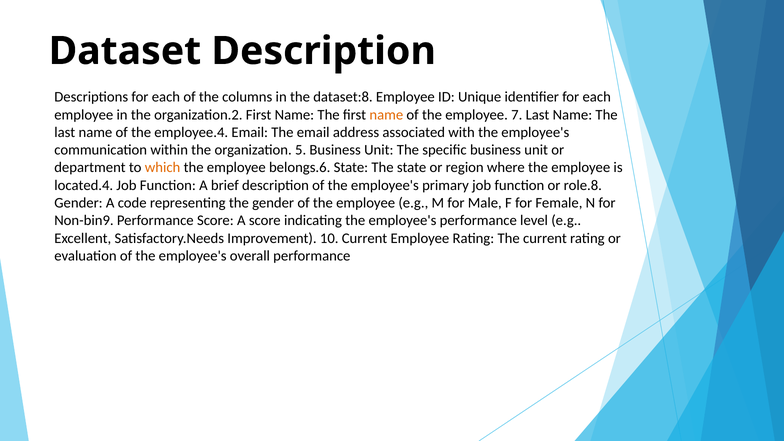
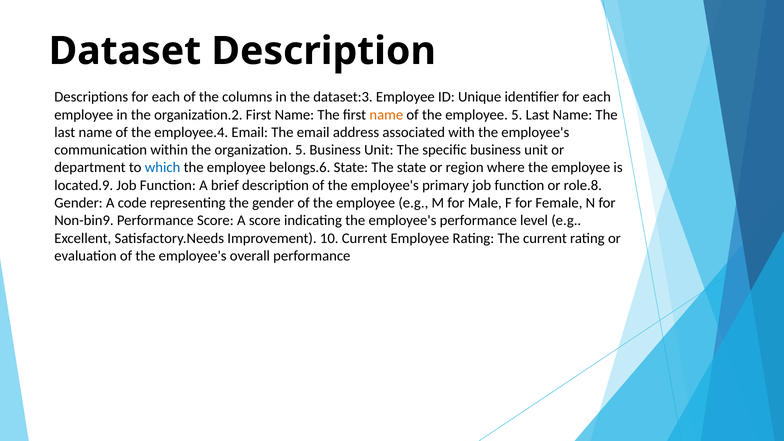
dataset:8: dataset:8 -> dataset:3
employee 7: 7 -> 5
which colour: orange -> blue
located.4: located.4 -> located.9
